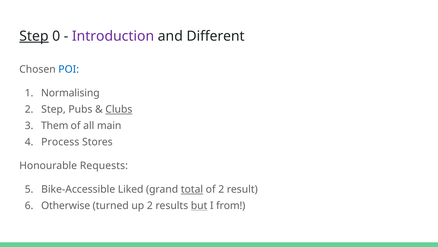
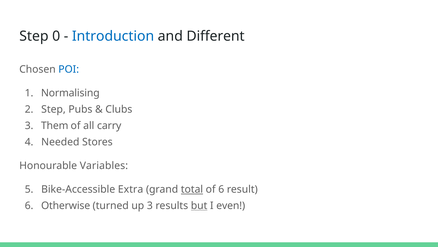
Step at (34, 36) underline: present -> none
Introduction colour: purple -> blue
Clubs underline: present -> none
main: main -> carry
Process: Process -> Needed
Requests: Requests -> Variables
Liked: Liked -> Extra
of 2: 2 -> 6
up 2: 2 -> 3
from: from -> even
